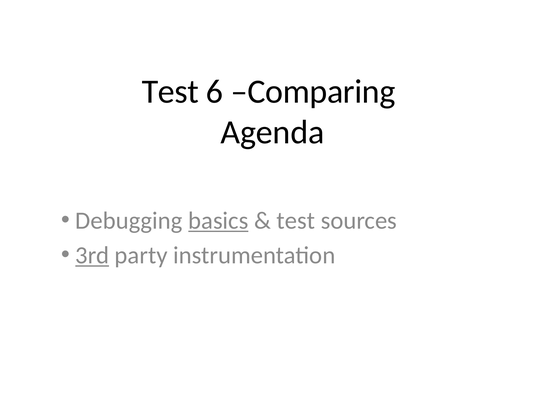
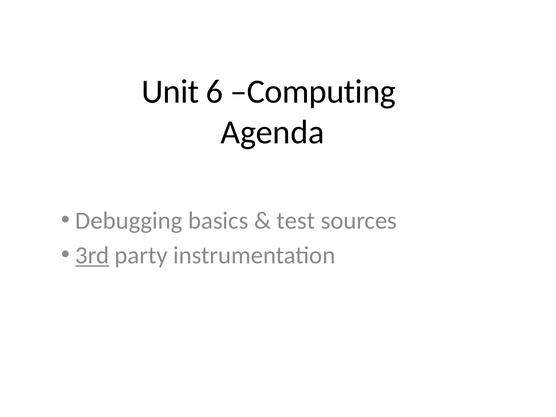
Test at (170, 92): Test -> Unit
Comparing: Comparing -> Computing
basics underline: present -> none
